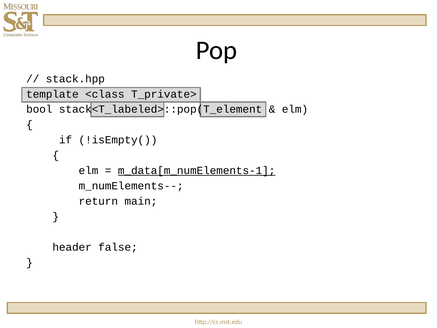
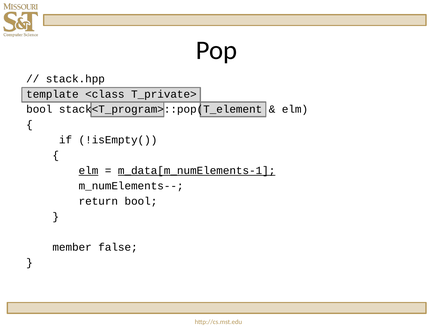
stack<T_labeled>::pop(T_element: stack<T_labeled>::pop(T_element -> stack<T_program>::pop(T_element
elm at (88, 170) underline: none -> present
return main: main -> bool
header: header -> member
